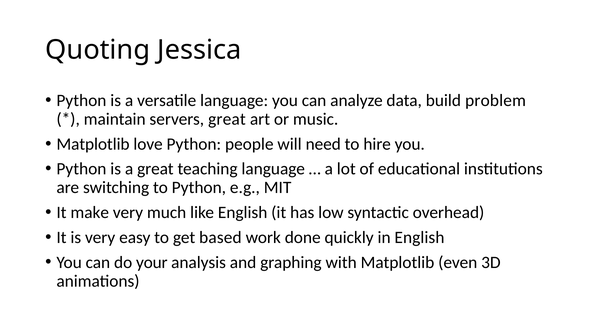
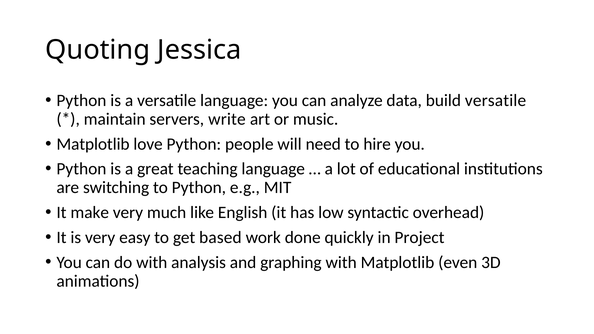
build problem: problem -> versatile
servers great: great -> write
in English: English -> Project
do your: your -> with
